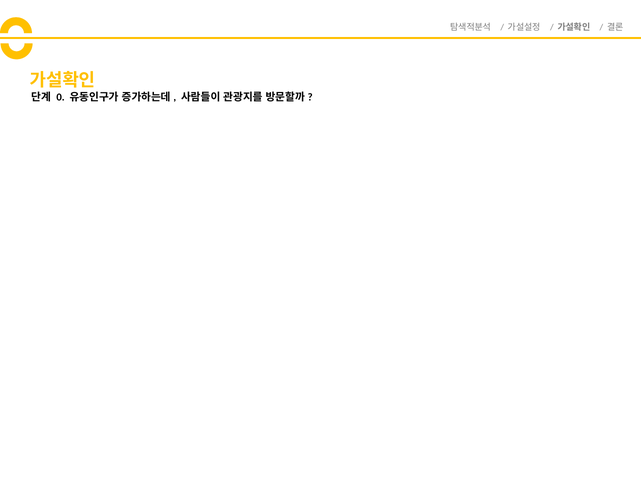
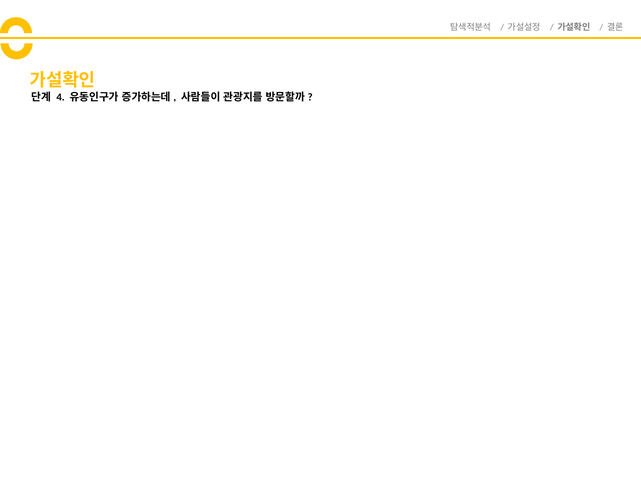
0: 0 -> 4
